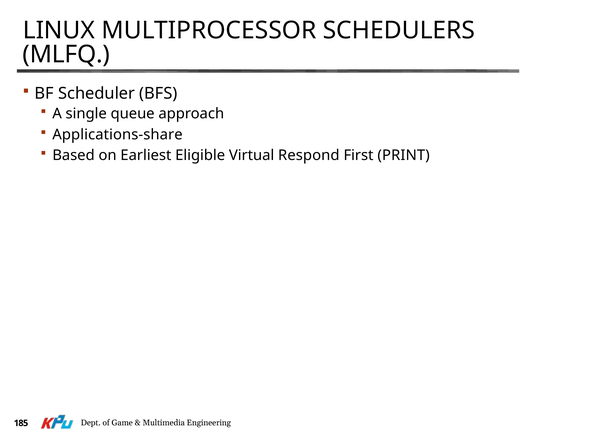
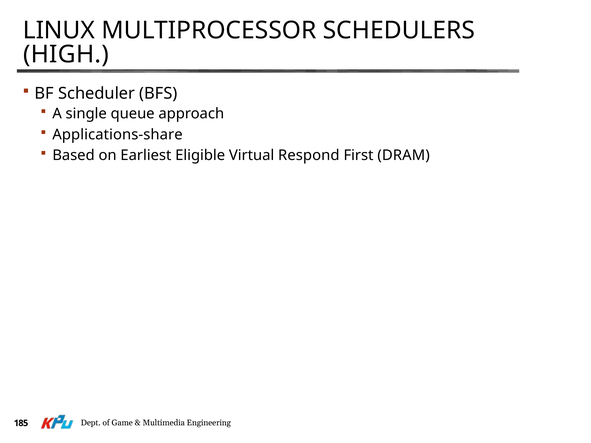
MLFQ: MLFQ -> HIGH
PRINT: PRINT -> DRAM
